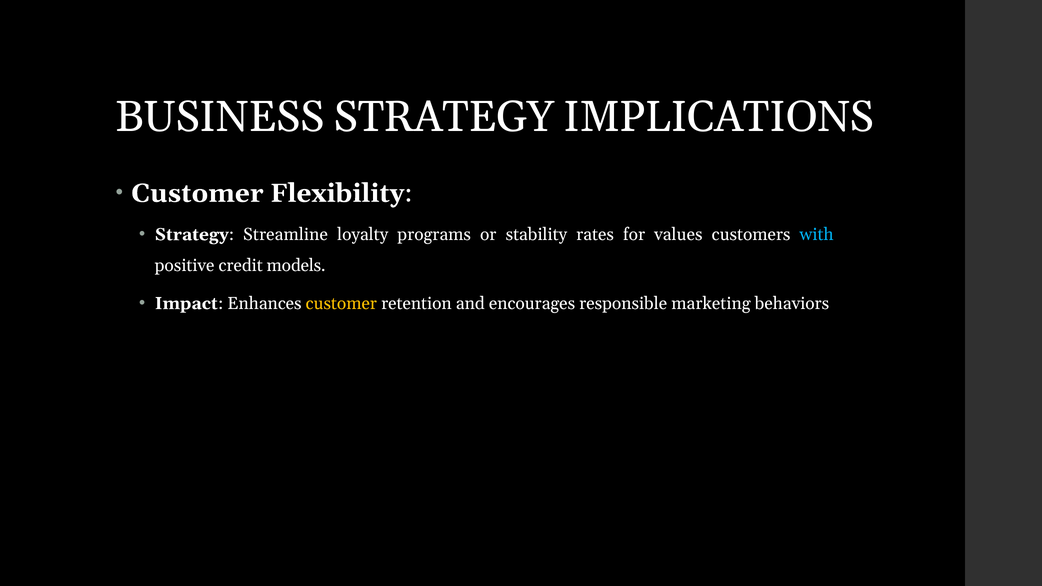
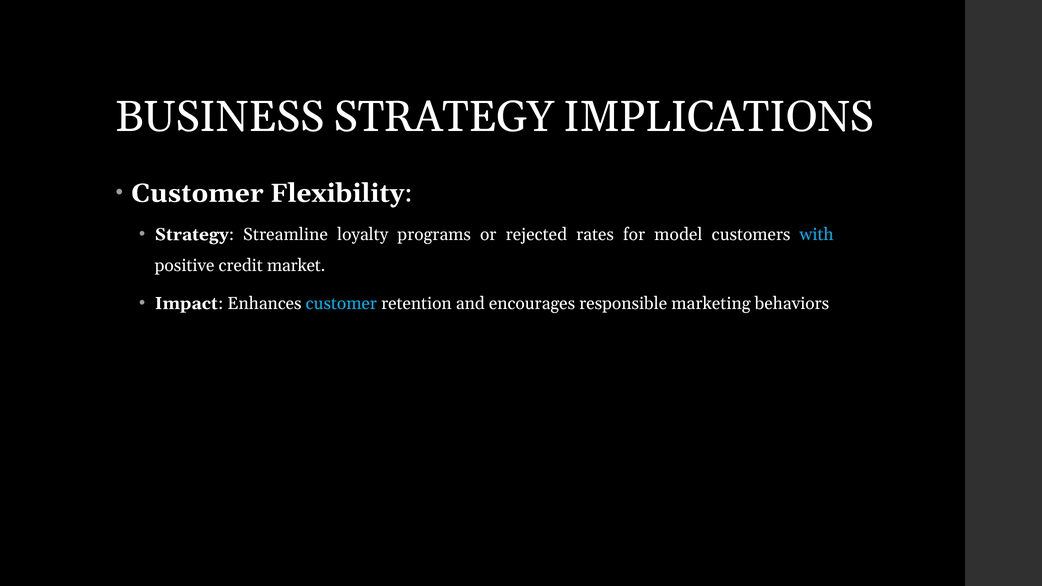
stability: stability -> rejected
values: values -> model
models: models -> market
customer at (341, 303) colour: yellow -> light blue
